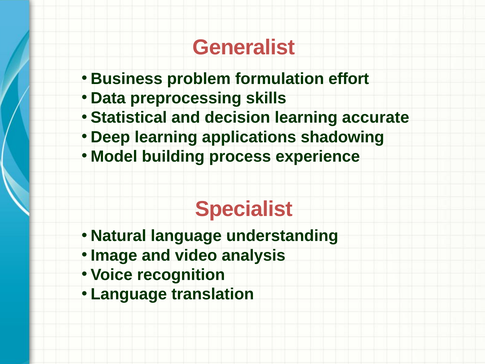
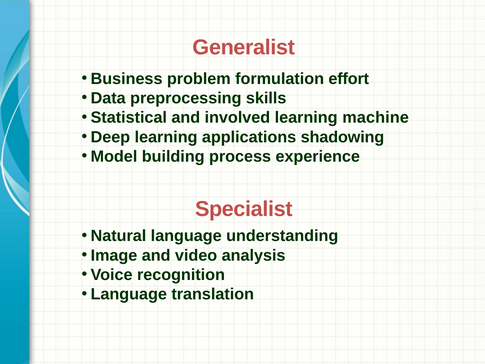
decision: decision -> involved
accurate: accurate -> machine
